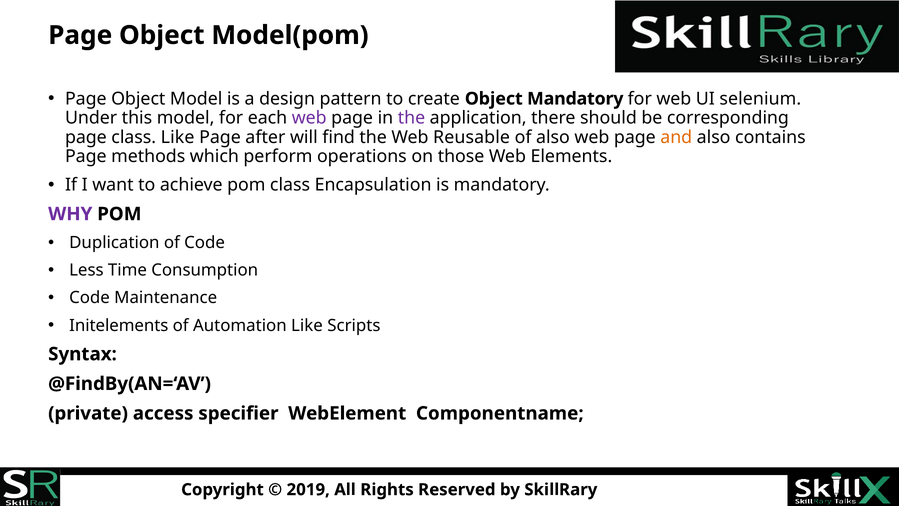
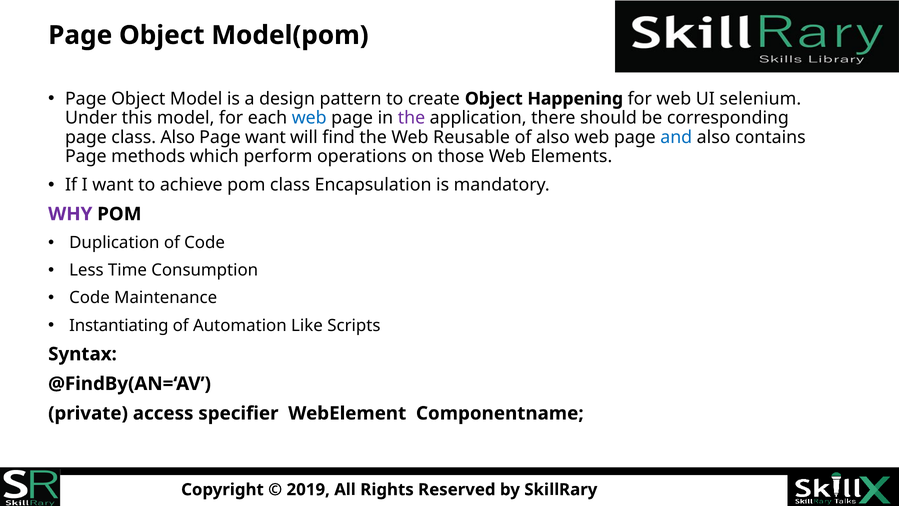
Object Mandatory: Mandatory -> Happening
web at (309, 118) colour: purple -> blue
class Like: Like -> Also
Page after: after -> want
and colour: orange -> blue
Initelements: Initelements -> Instantiating
